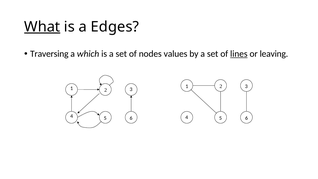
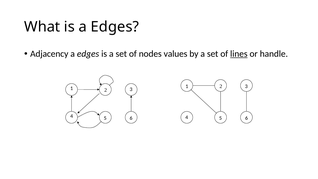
What underline: present -> none
Traversing: Traversing -> Adjacency
which at (88, 54): which -> edges
leaving: leaving -> handle
